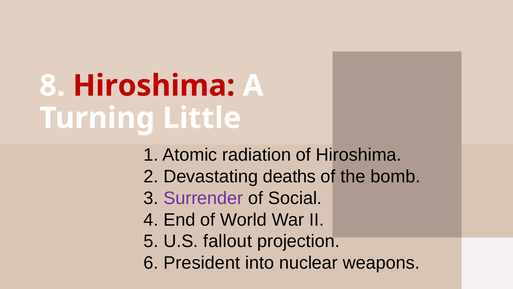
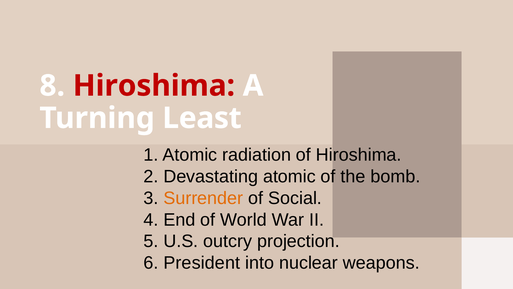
Little: Little -> Least
Devastating deaths: deaths -> atomic
Surrender colour: purple -> orange
fallout: fallout -> outcry
